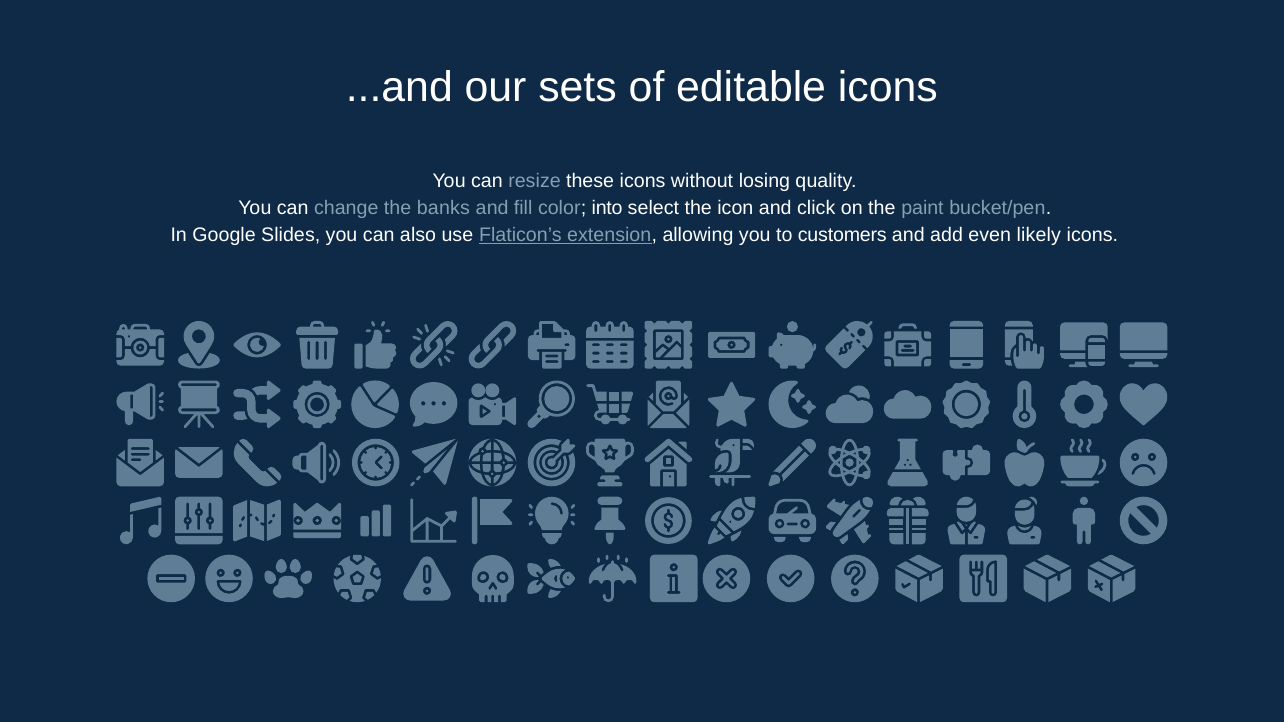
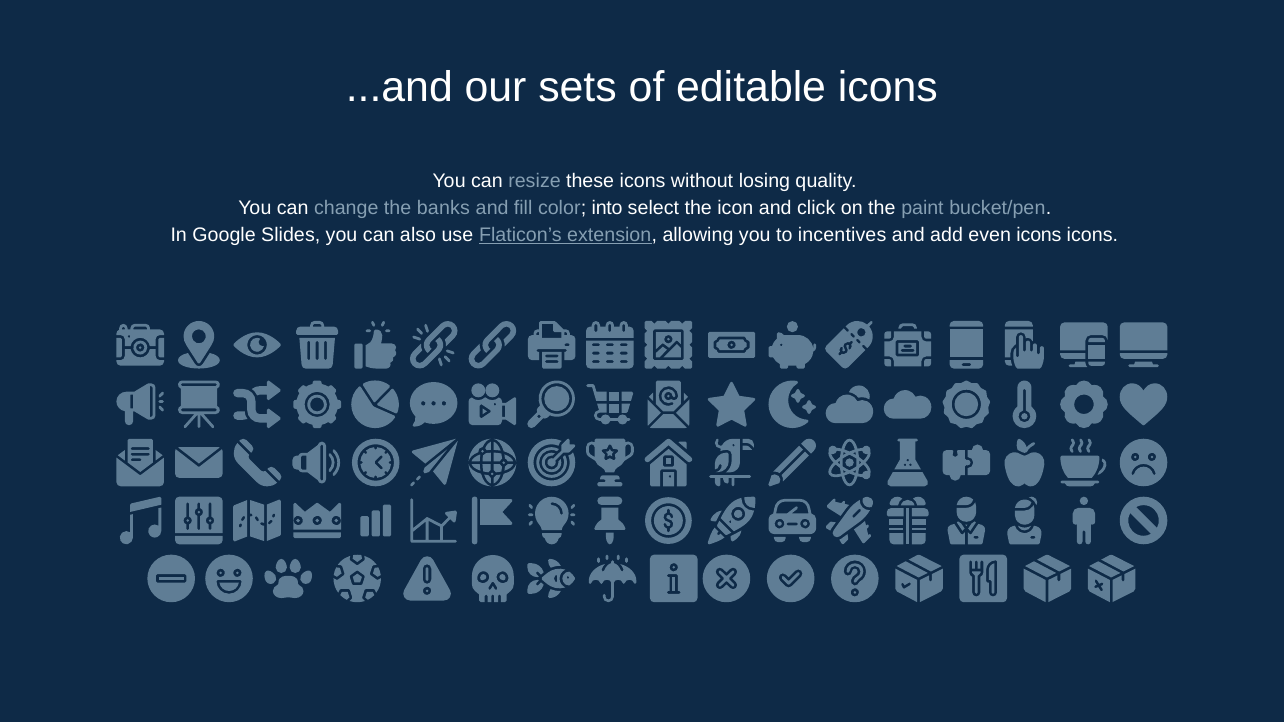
customers: customers -> incentives
even likely: likely -> icons
